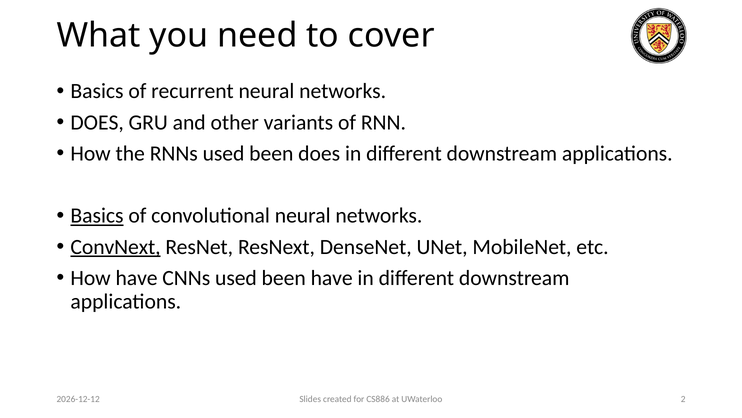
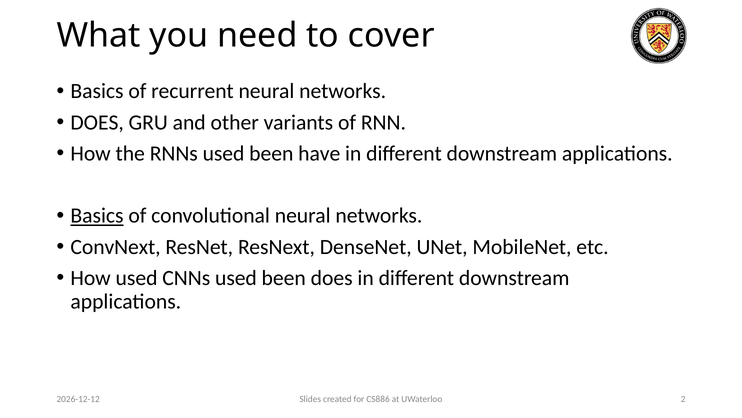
been does: does -> have
ConvNext underline: present -> none
How have: have -> used
been have: have -> does
